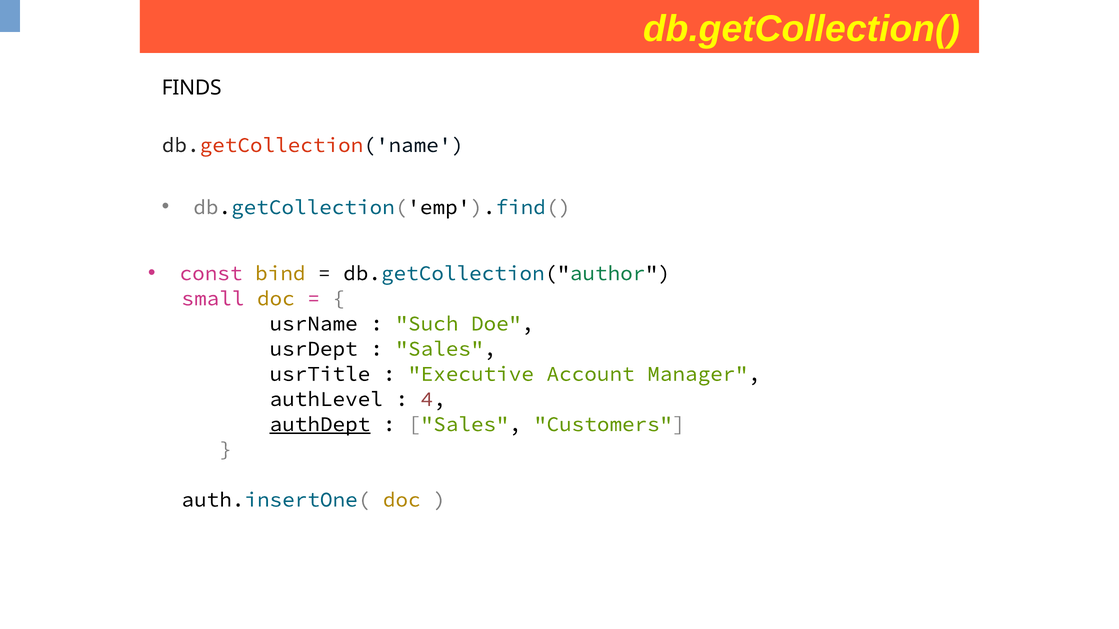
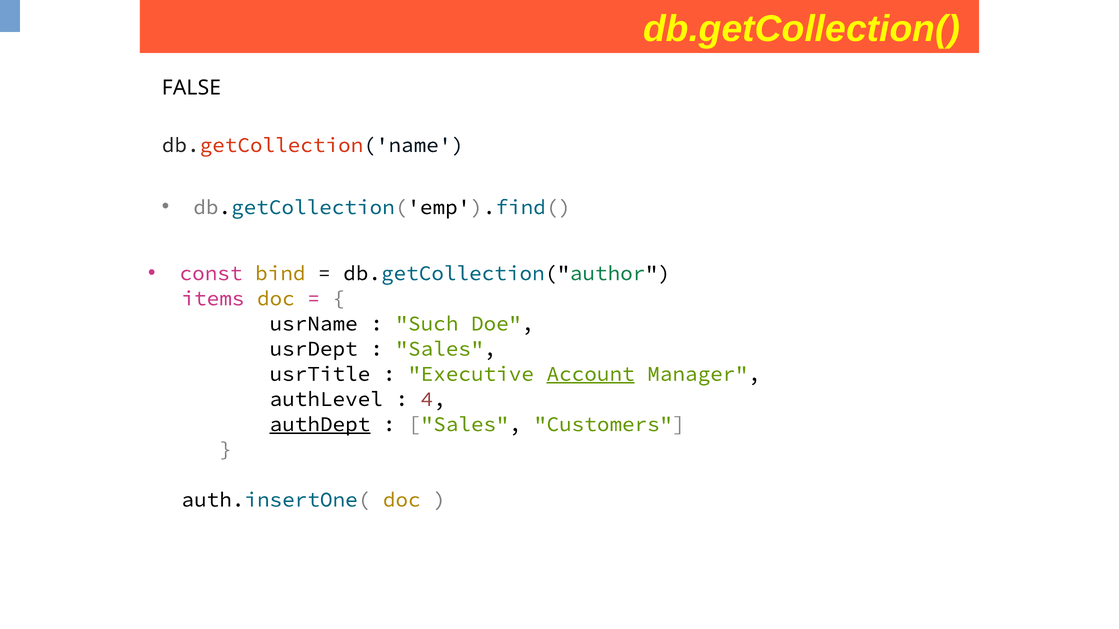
FINDS: FINDS -> FALSE
small: small -> items
Account underline: none -> present
